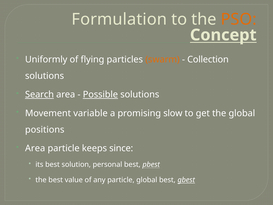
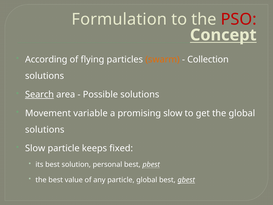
PSO colour: orange -> red
Uniformly: Uniformly -> According
Possible underline: present -> none
positions at (45, 129): positions -> solutions
Area at (35, 148): Area -> Slow
since: since -> fixed
